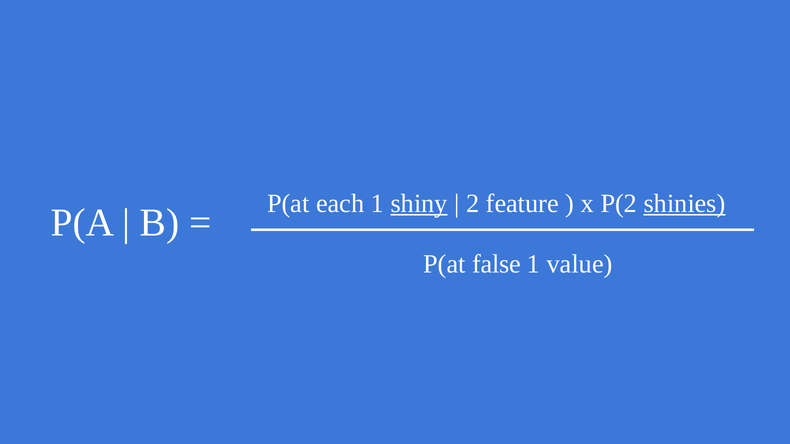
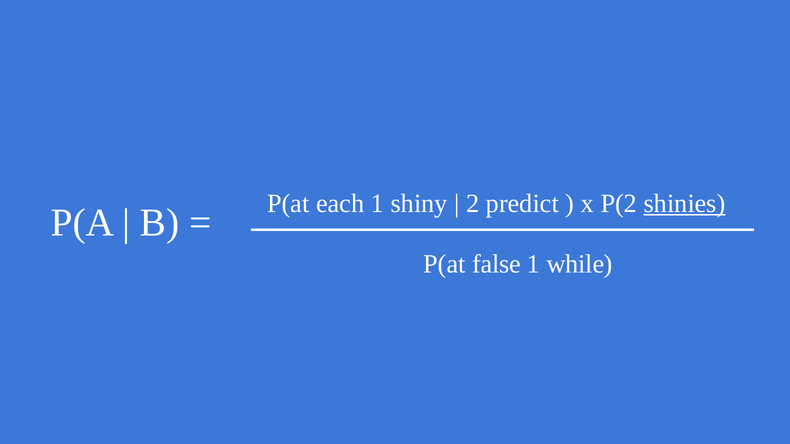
shiny underline: present -> none
feature: feature -> predict
value: value -> while
